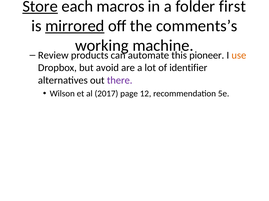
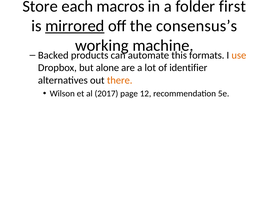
Store underline: present -> none
comments’s: comments’s -> consensus’s
Review: Review -> Backed
pioneer: pioneer -> formats
avoid: avoid -> alone
there colour: purple -> orange
